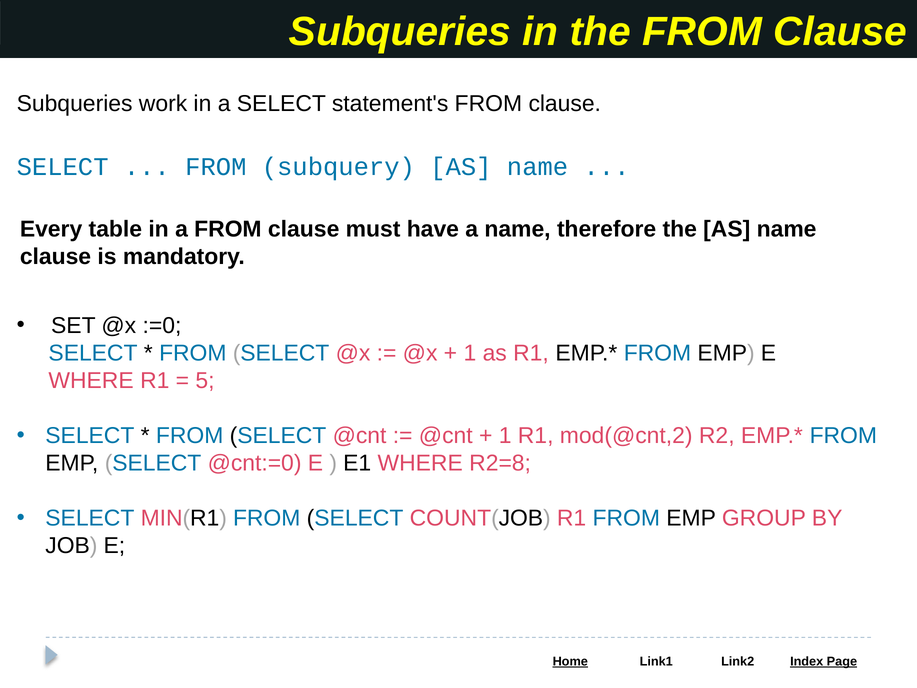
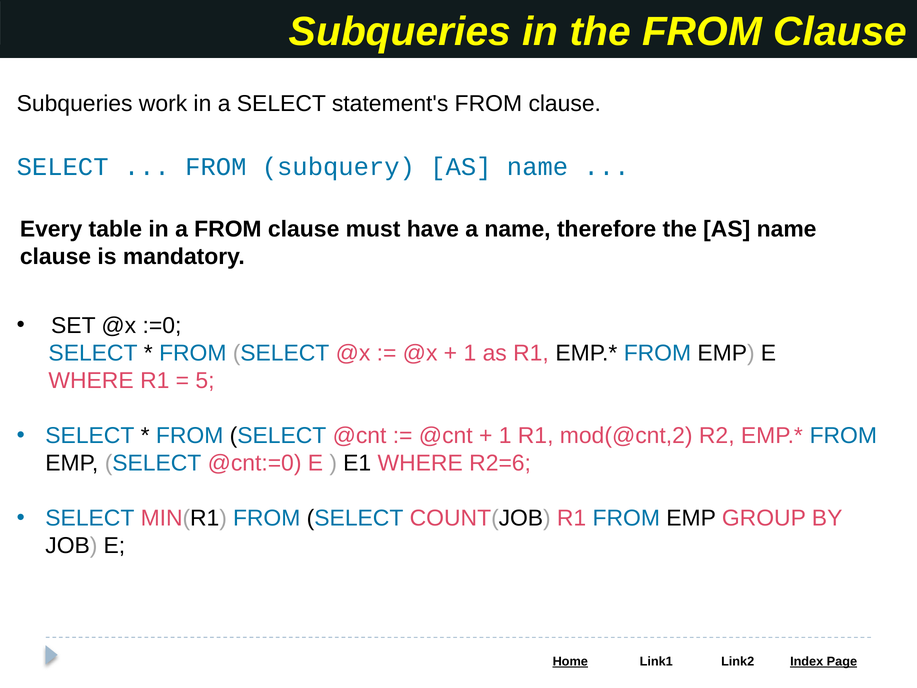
R2=8: R2=8 -> R2=6
